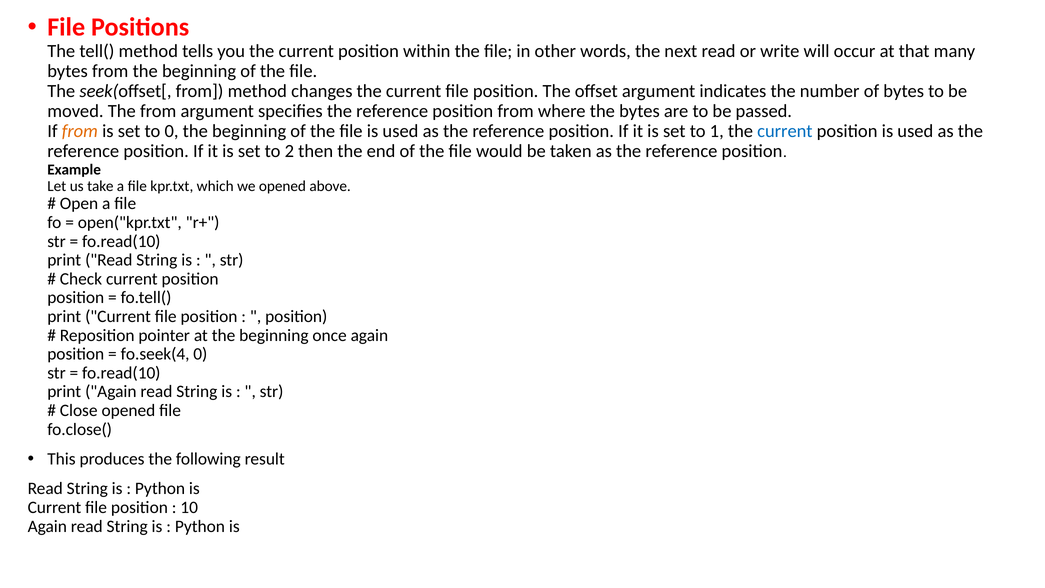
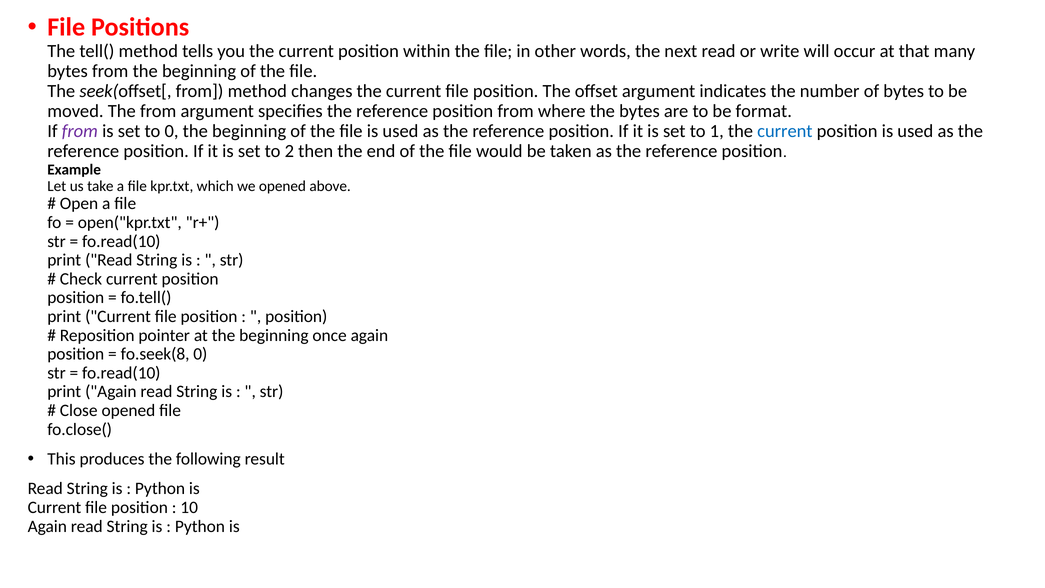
passed: passed -> format
from at (80, 131) colour: orange -> purple
fo.seek(4: fo.seek(4 -> fo.seek(8
